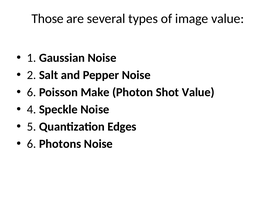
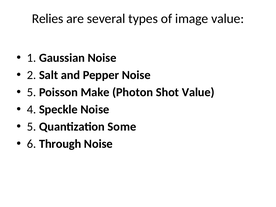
Those: Those -> Relies
6 at (32, 92): 6 -> 5
Edges: Edges -> Some
Photons: Photons -> Through
